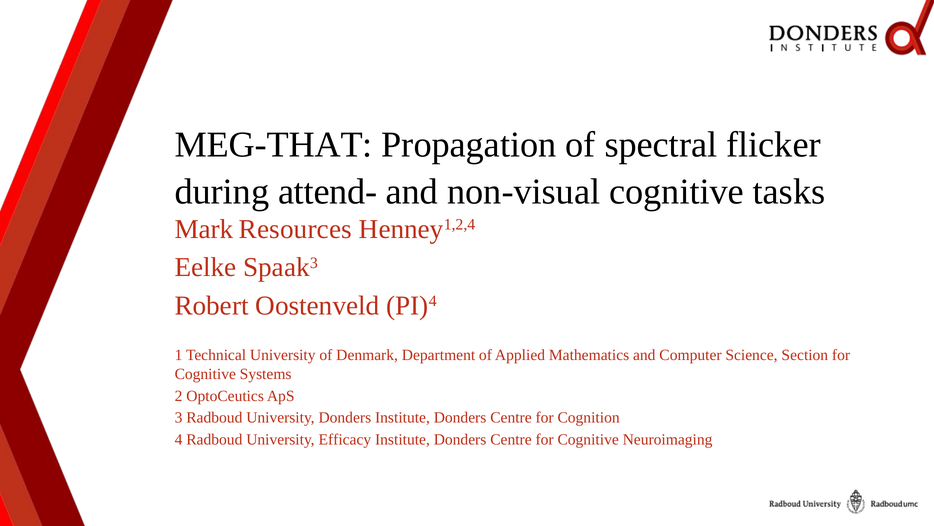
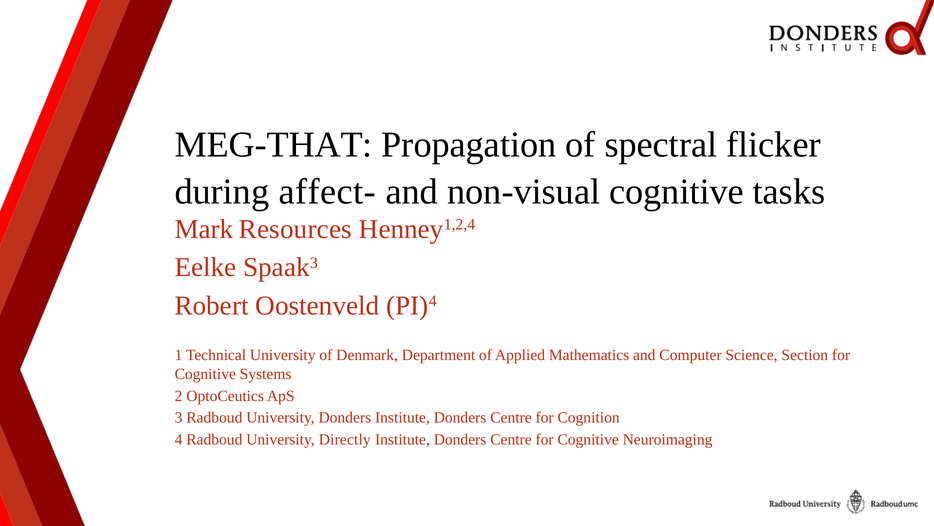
attend-: attend- -> affect-
Efficacy: Efficacy -> Directly
